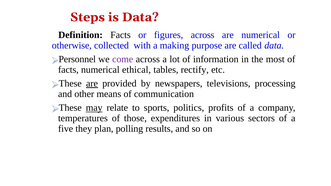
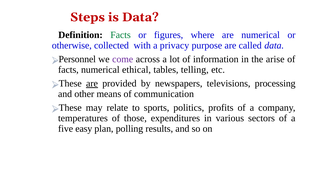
Facts at (121, 35) colour: black -> green
figures across: across -> where
making: making -> privacy
most: most -> arise
rectify: rectify -> telling
may underline: present -> none
they: they -> easy
